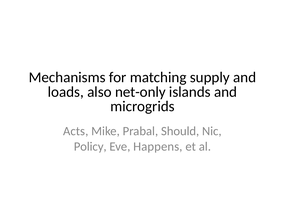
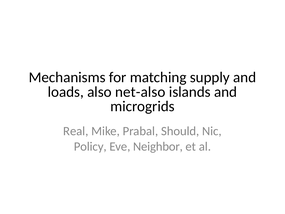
net-only: net-only -> net-also
Acts: Acts -> Real
Happens: Happens -> Neighbor
